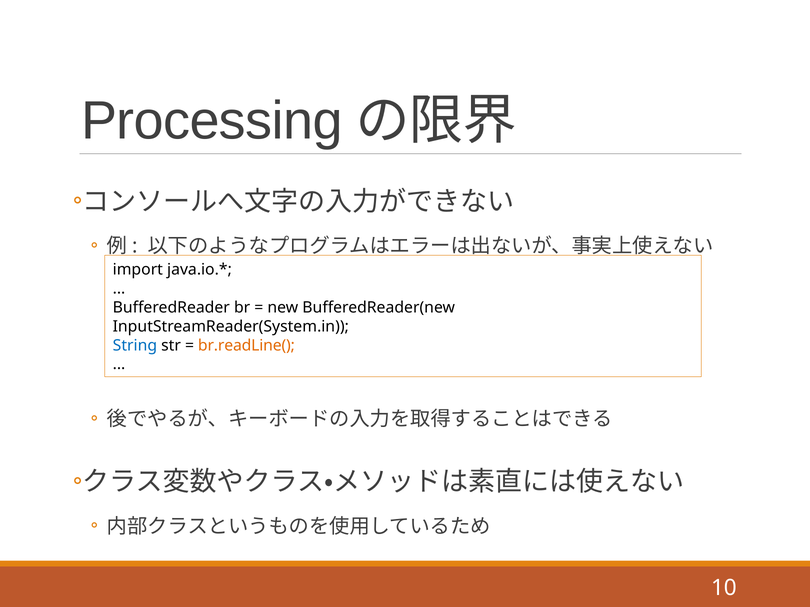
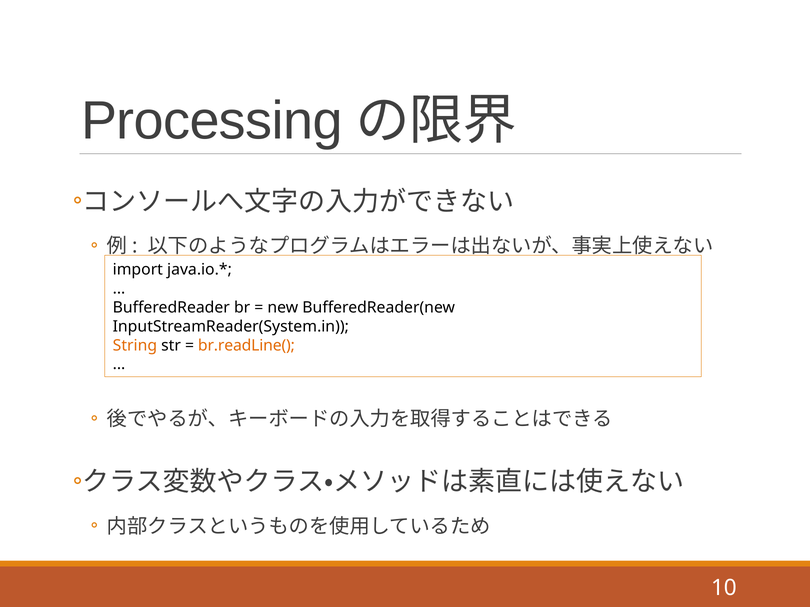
String colour: blue -> orange
